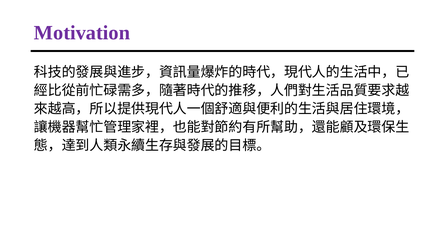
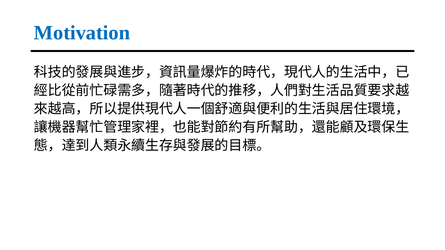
Motivation colour: purple -> blue
